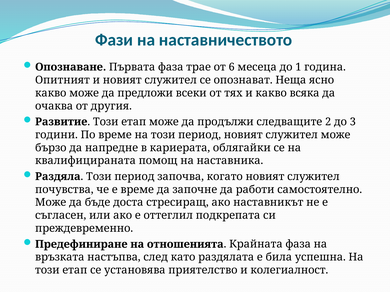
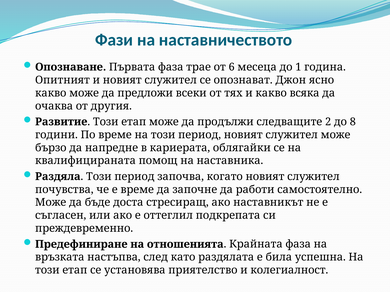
Неща: Неща -> Джон
3: 3 -> 8
